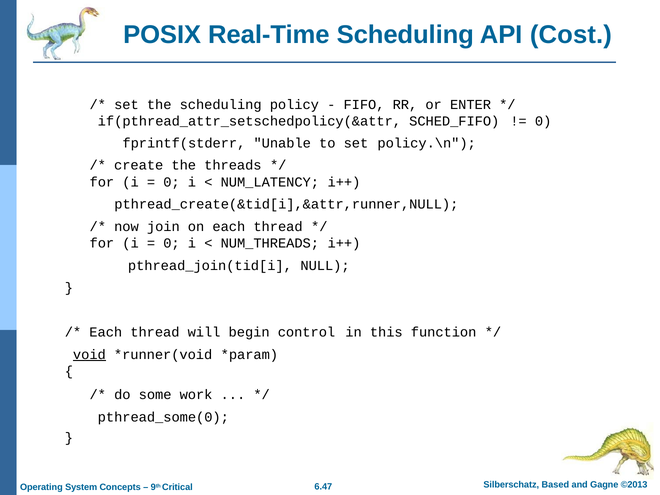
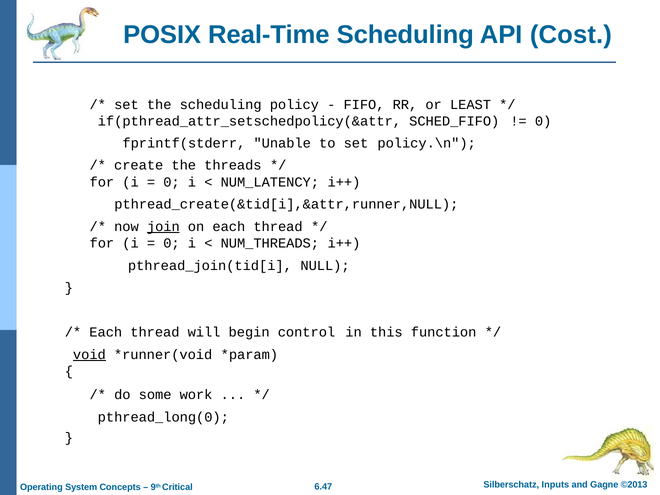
ENTER: ENTER -> LEAST
join underline: none -> present
pthread_some(0: pthread_some(0 -> pthread_long(0
Based: Based -> Inputs
